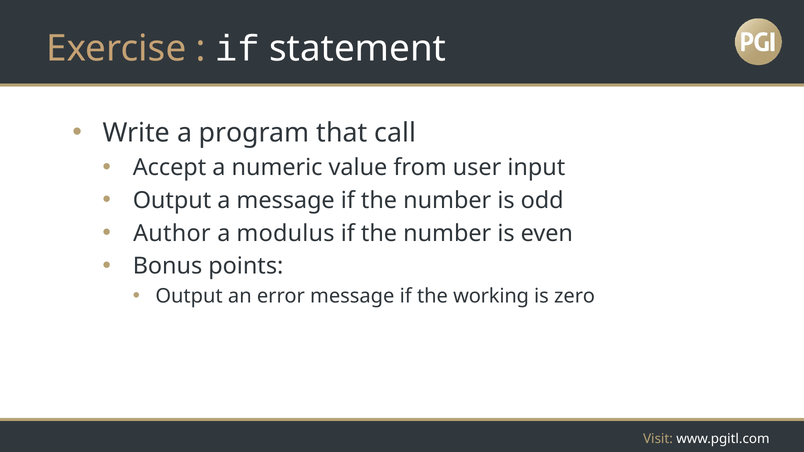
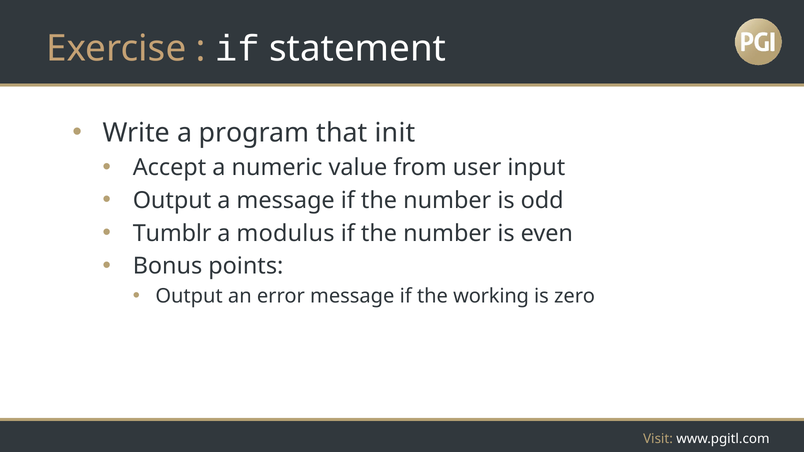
call: call -> init
Author: Author -> Tumblr
